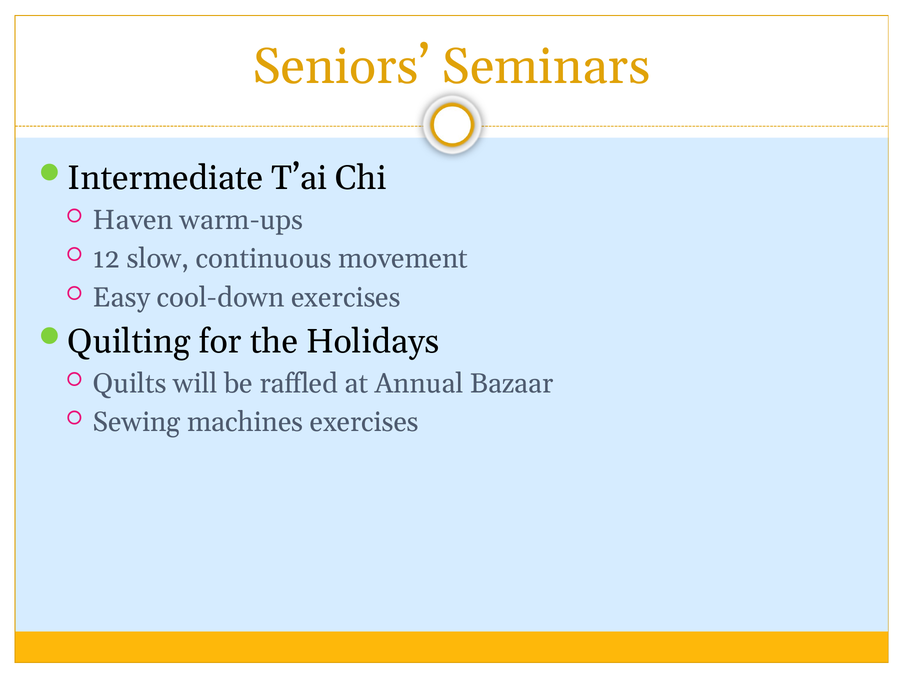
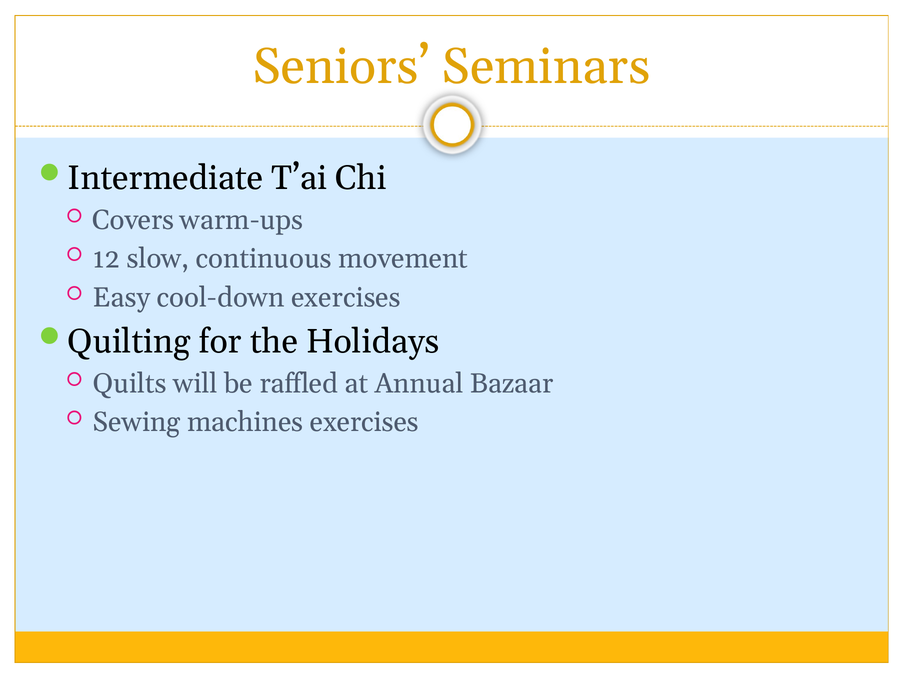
Haven: Haven -> Covers
